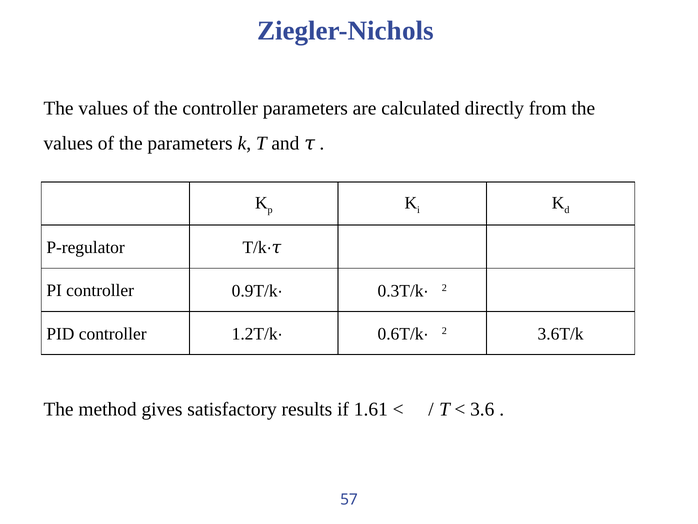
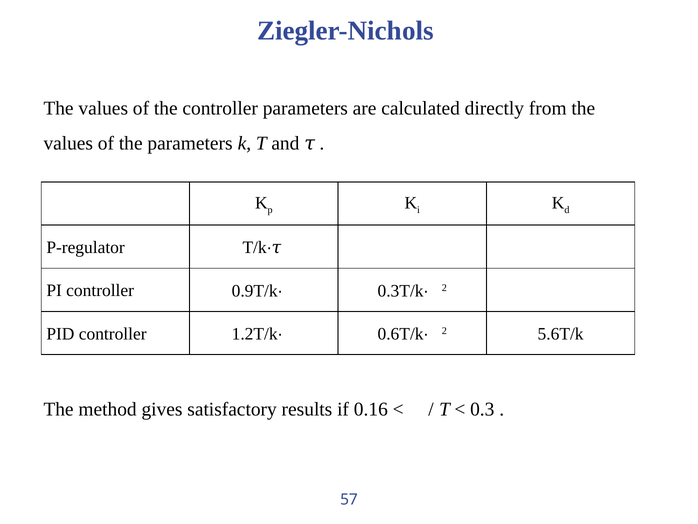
3.6T/k: 3.6T/k -> 5.6T/k
1.61: 1.61 -> 0.16
3.6: 3.6 -> 0.3
